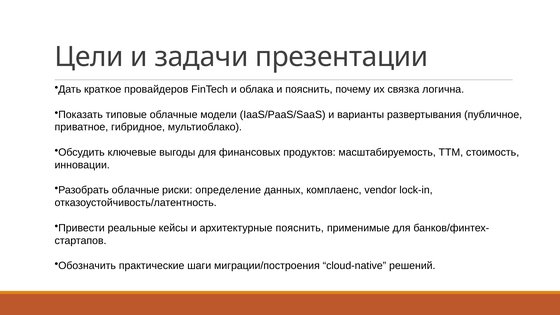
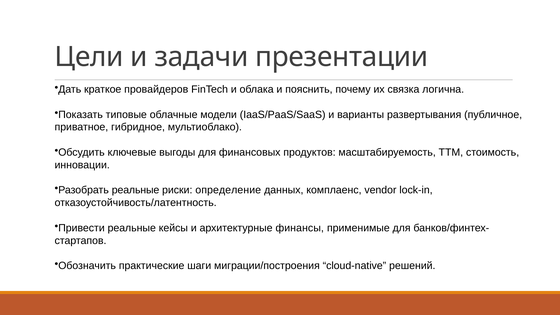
Разобрать облачные: облачные -> реальные
архитектурные пояснить: пояснить -> финансы
